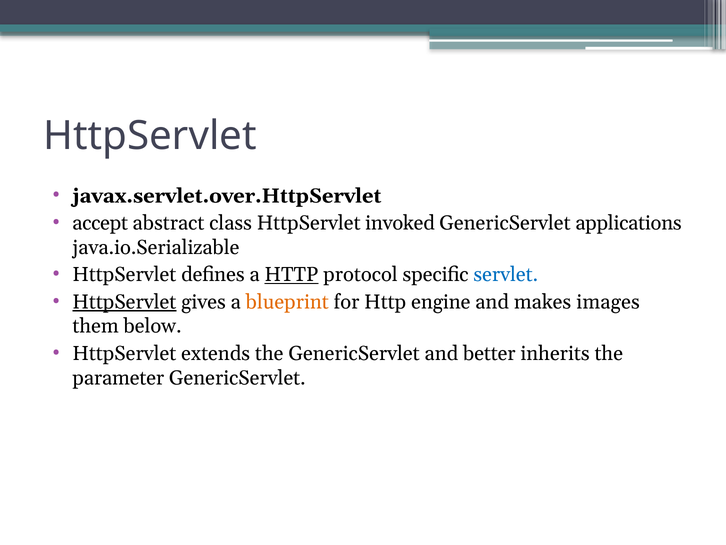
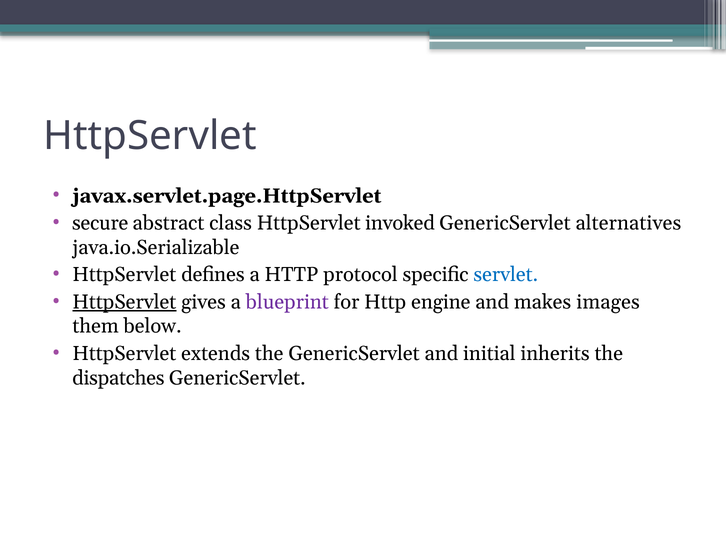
javax.servlet.over.HttpServlet: javax.servlet.over.HttpServlet -> javax.servlet.page.HttpServlet
accept: accept -> secure
applications: applications -> alternatives
HTTP at (291, 274) underline: present -> none
blueprint colour: orange -> purple
better: better -> initial
parameter: parameter -> dispatches
